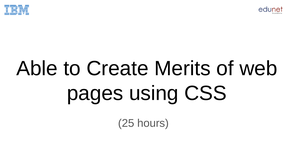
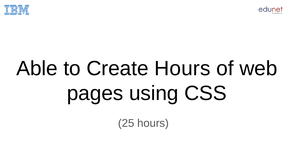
Create Merits: Merits -> Hours
